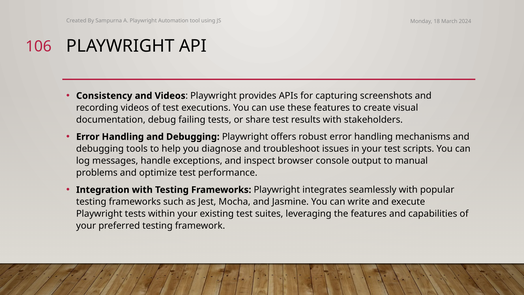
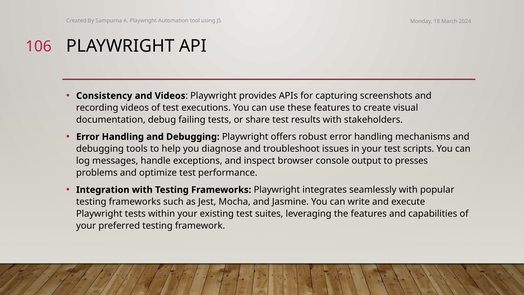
manual: manual -> presses
